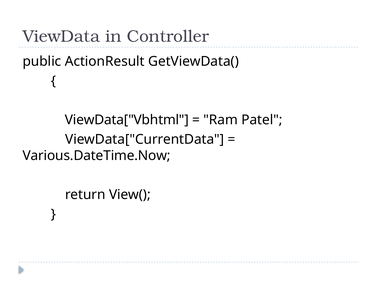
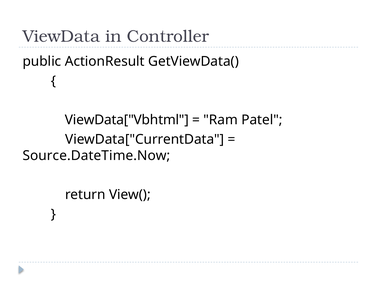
Various.DateTime.Now: Various.DateTime.Now -> Source.DateTime.Now
